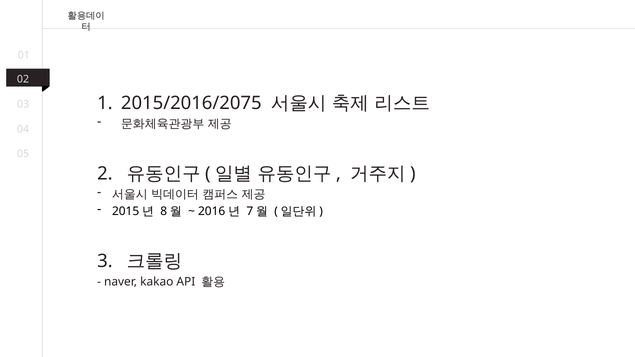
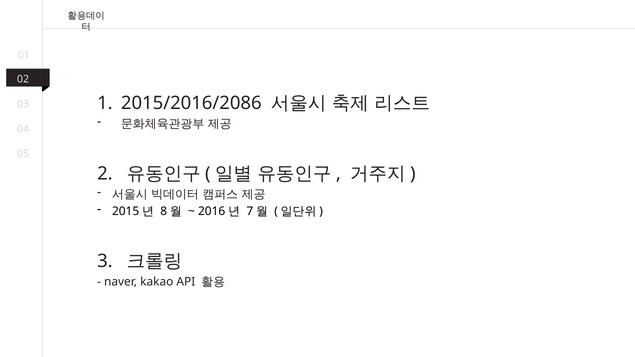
2015/2016/2075: 2015/2016/2075 -> 2015/2016/2086
